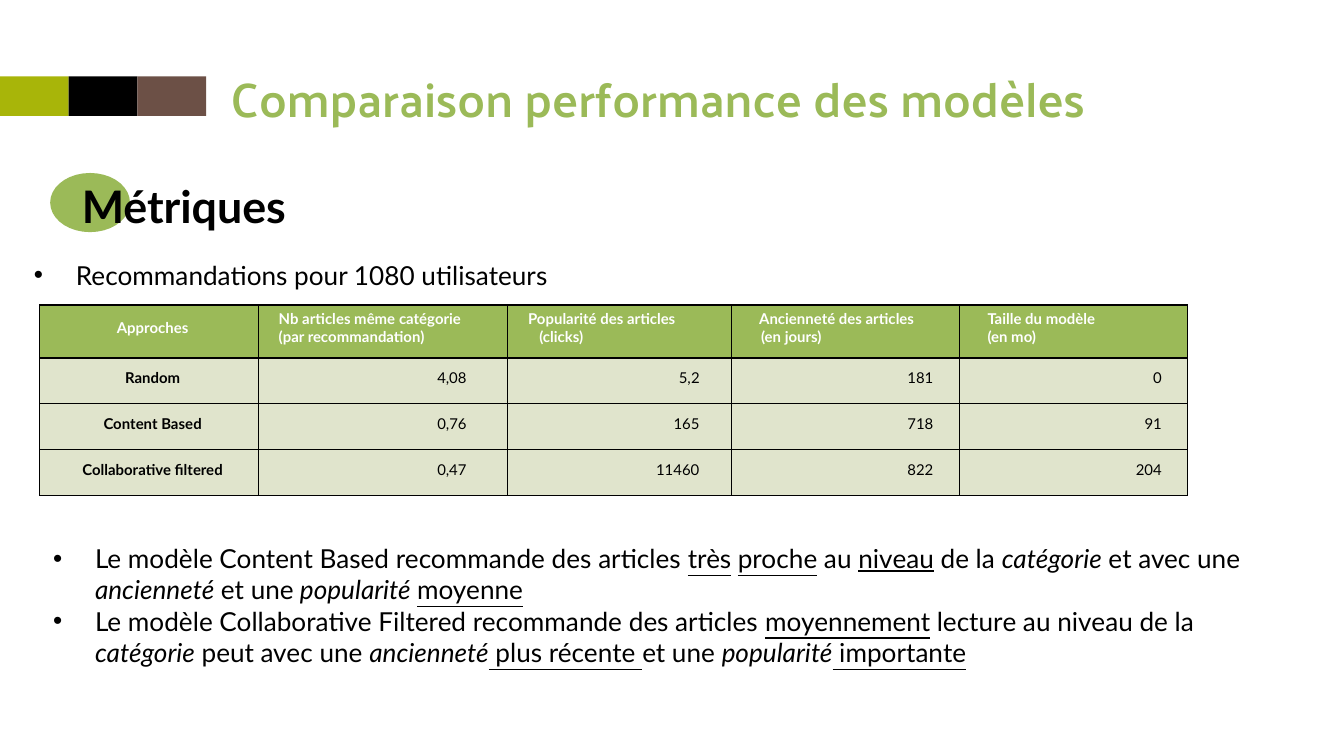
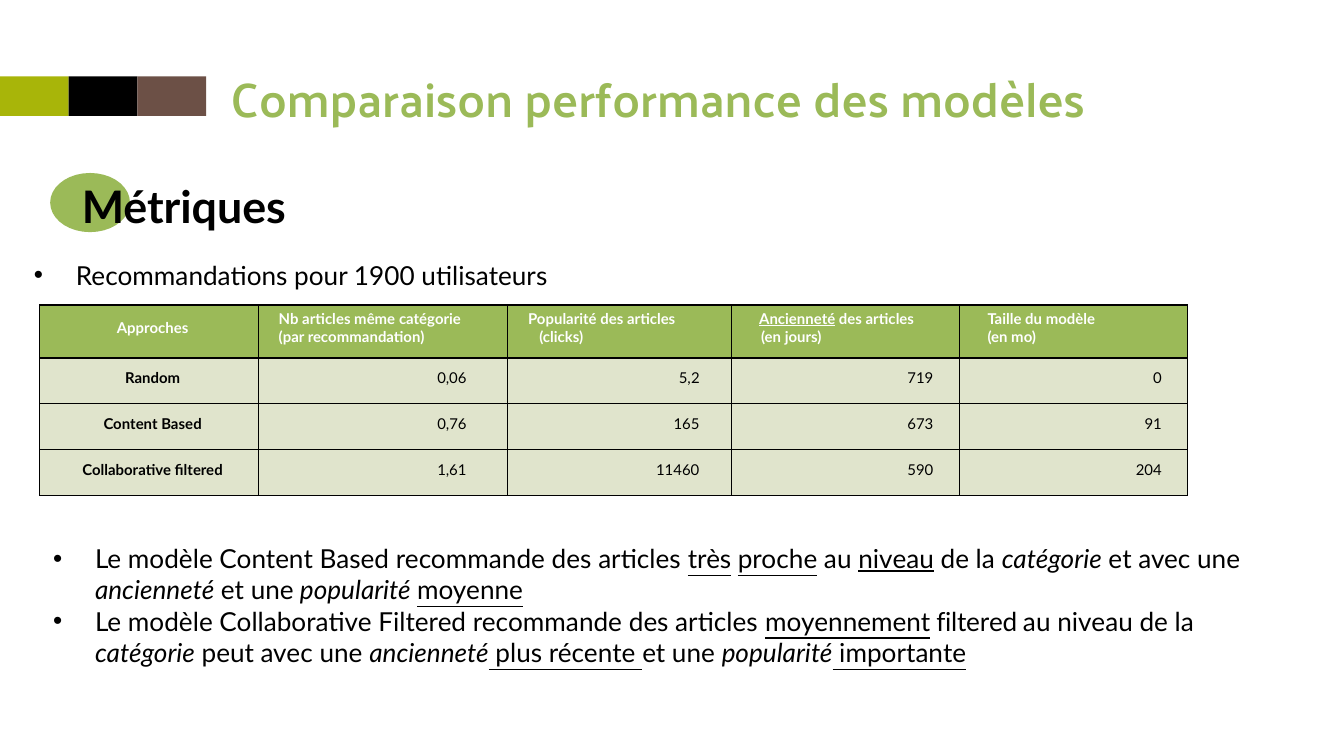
1080: 1080 -> 1900
Ancienneté at (797, 320) underline: none -> present
4,08: 4,08 -> 0,06
181: 181 -> 719
718: 718 -> 673
0,47: 0,47 -> 1,61
822: 822 -> 590
moyennement lecture: lecture -> filtered
